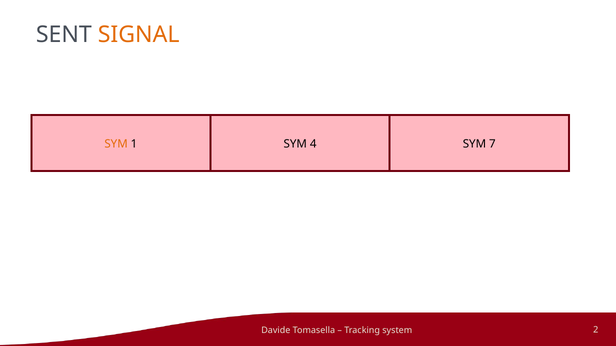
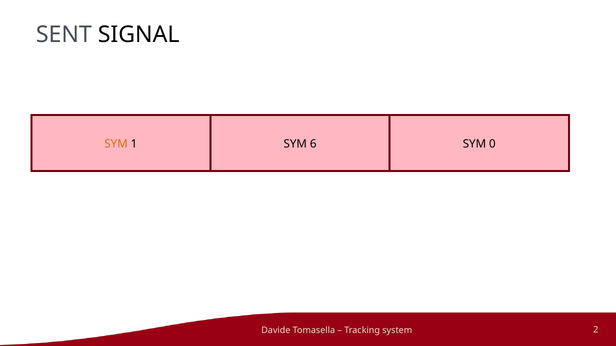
SIGNAL colour: orange -> black
4: 4 -> 6
7: 7 -> 0
